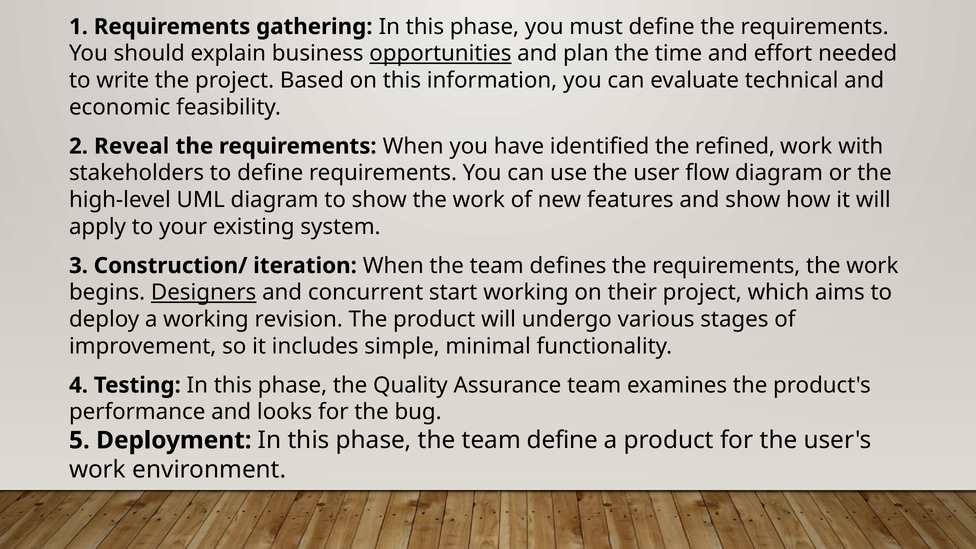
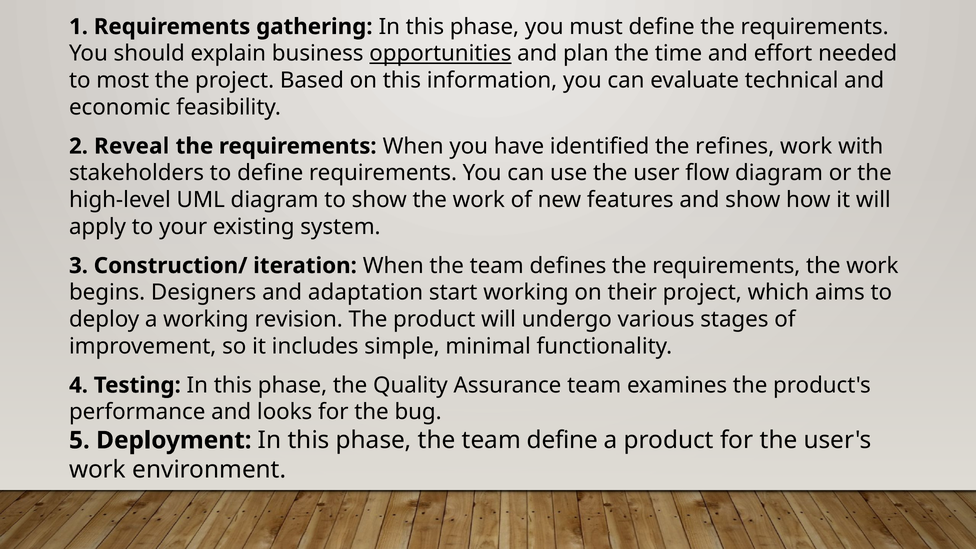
write: write -> most
refined: refined -> refines
Designers underline: present -> none
concurrent: concurrent -> adaptation
